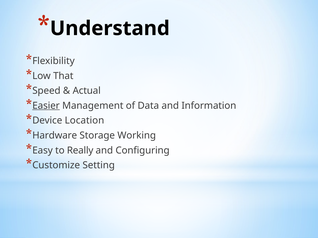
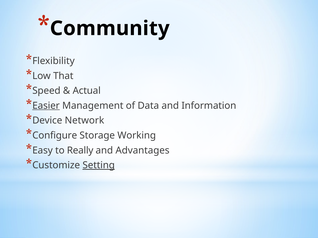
Understand: Understand -> Community
Location: Location -> Network
Hardware: Hardware -> Configure
Configuring: Configuring -> Advantages
Setting underline: none -> present
